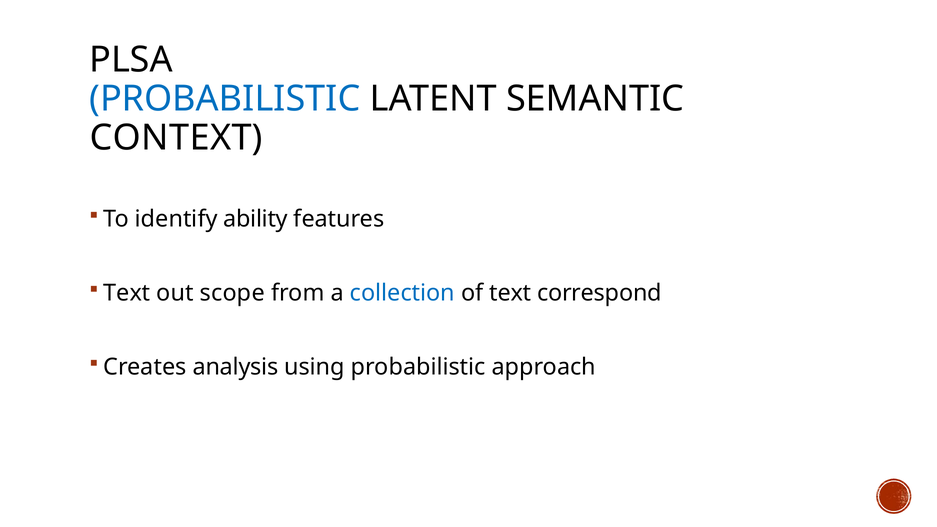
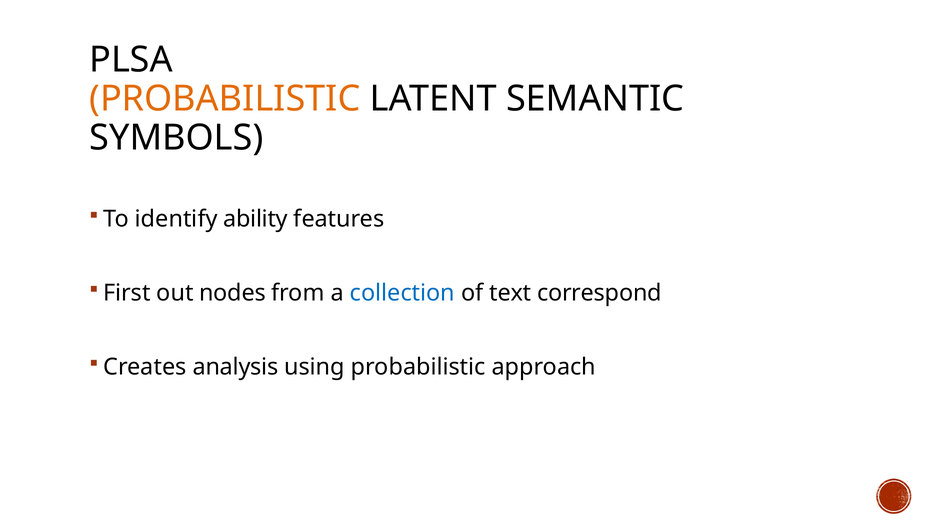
PROBABILISTIC at (225, 99) colour: blue -> orange
CONTEXT: CONTEXT -> SYMBOLS
Text at (127, 293): Text -> First
scope: scope -> nodes
